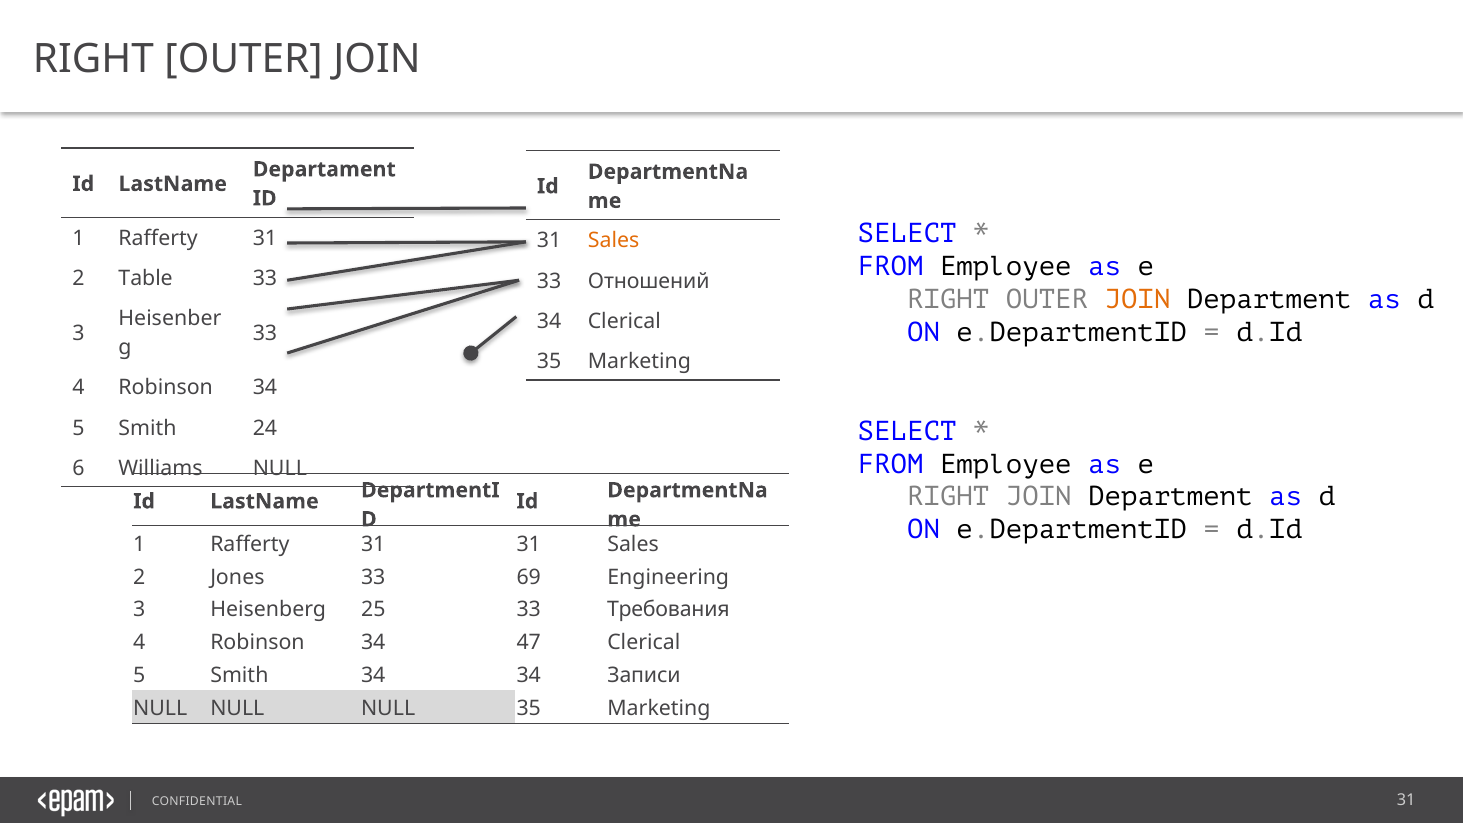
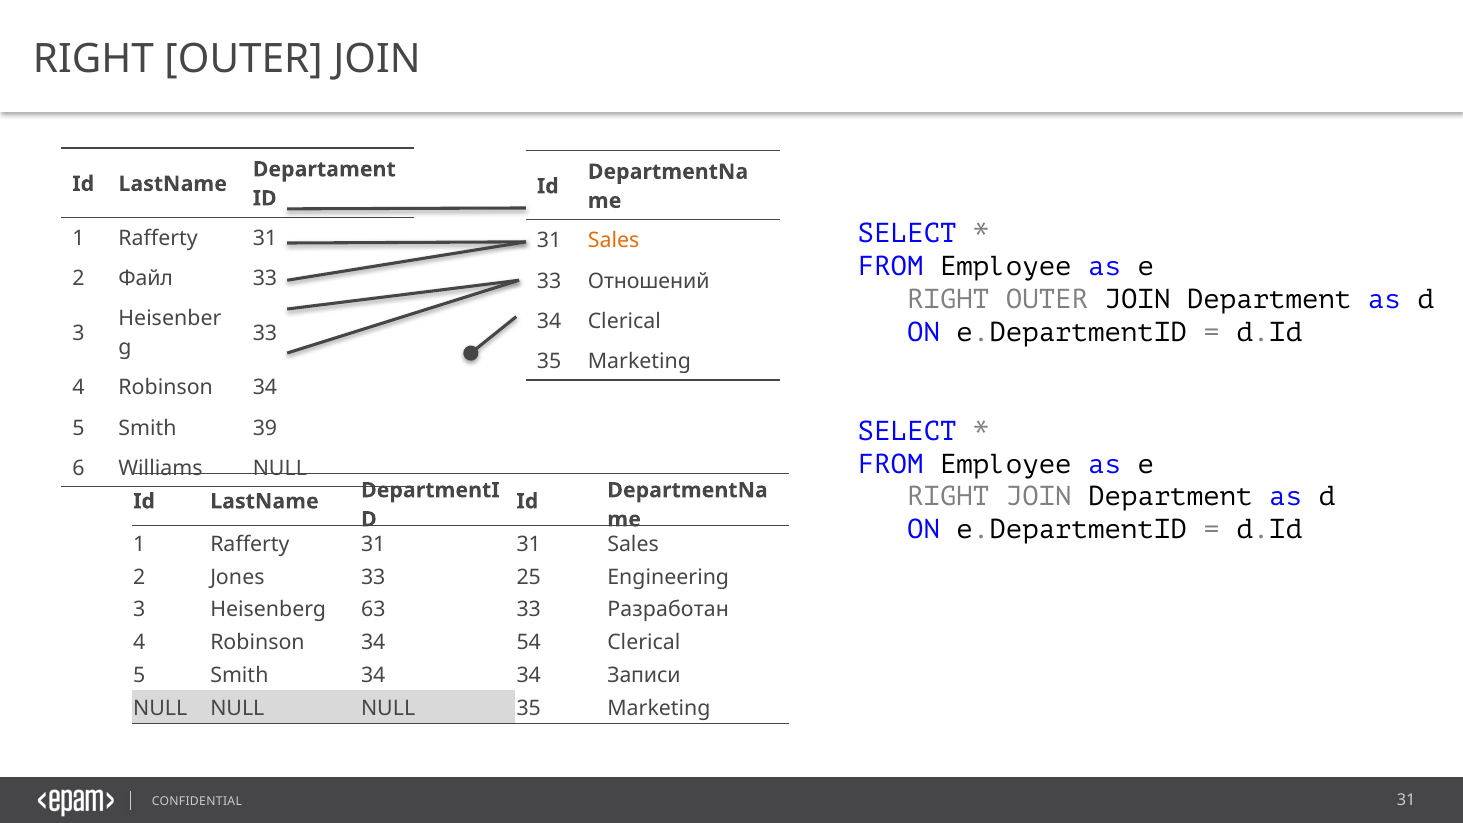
Table: Table -> Файл
JOIN at (1138, 299) colour: orange -> black
24: 24 -> 39
69: 69 -> 25
25: 25 -> 63
Требования: Требования -> Разработан
47: 47 -> 54
